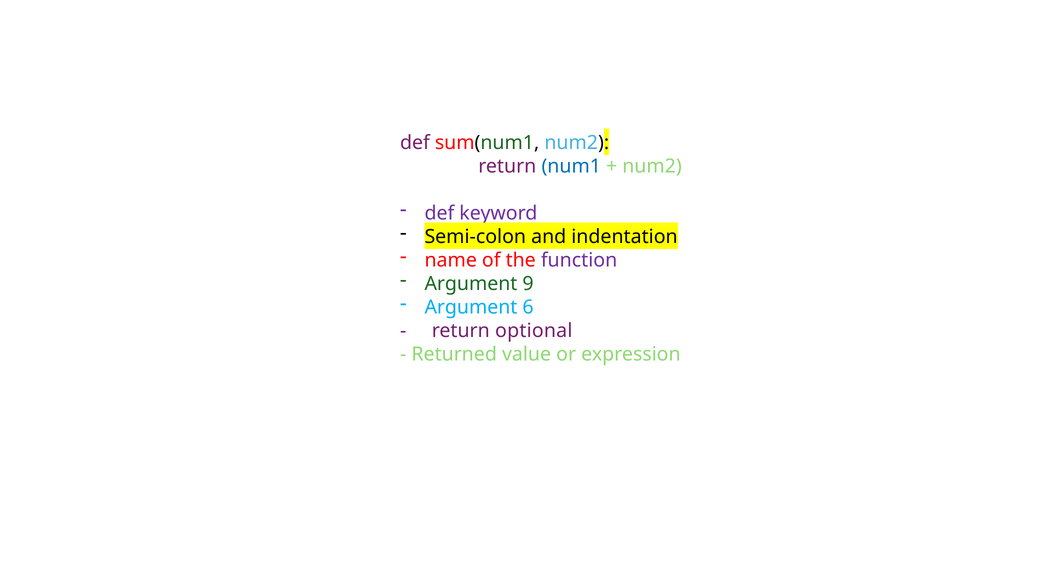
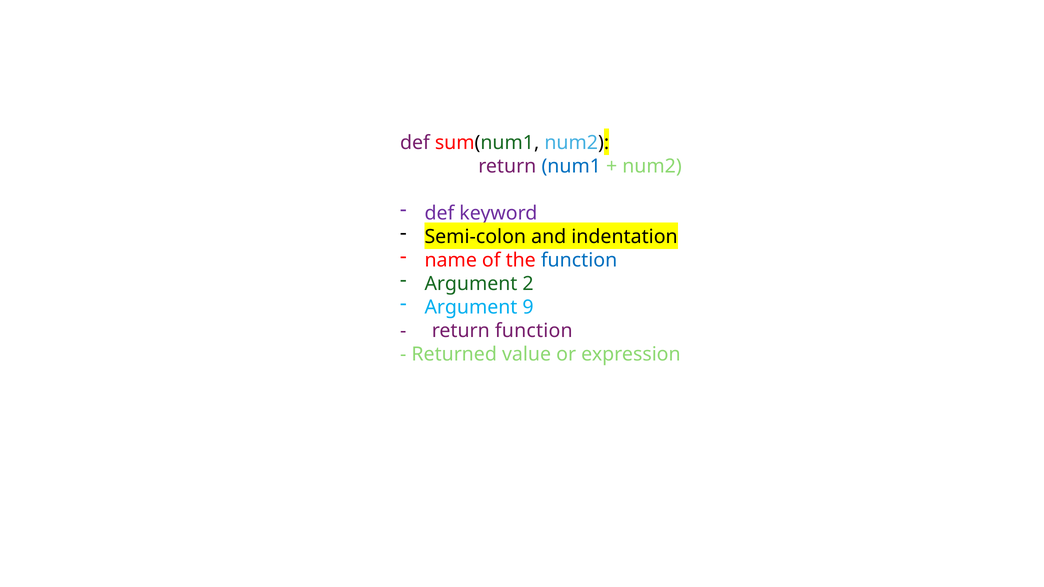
function at (579, 260) colour: purple -> blue
9: 9 -> 2
6: 6 -> 9
return optional: optional -> function
